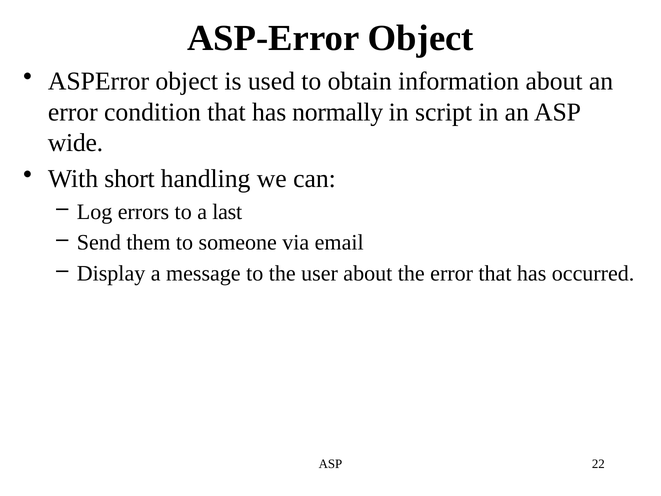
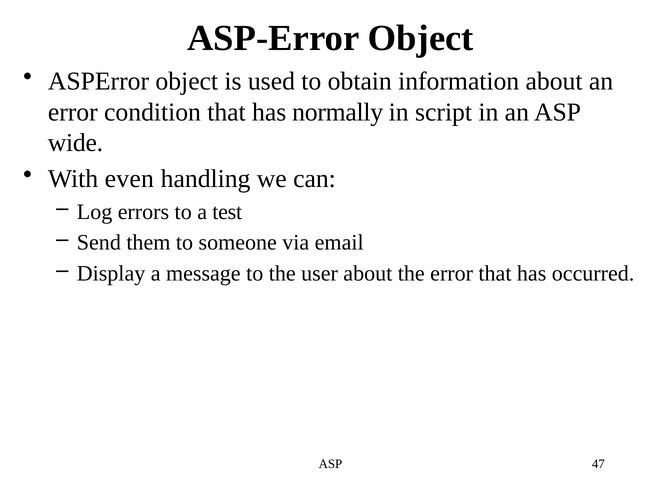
short: short -> even
last: last -> test
22: 22 -> 47
